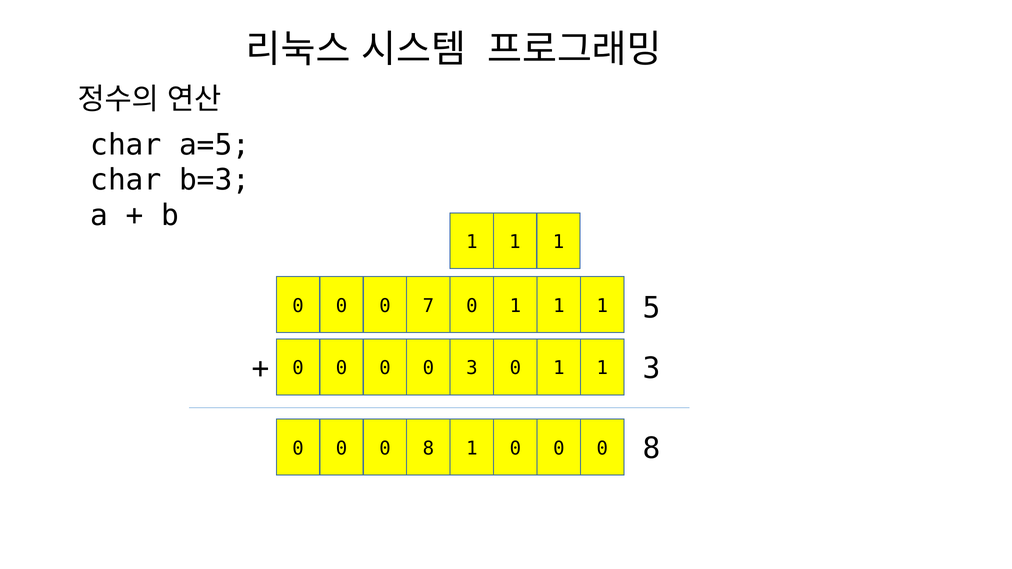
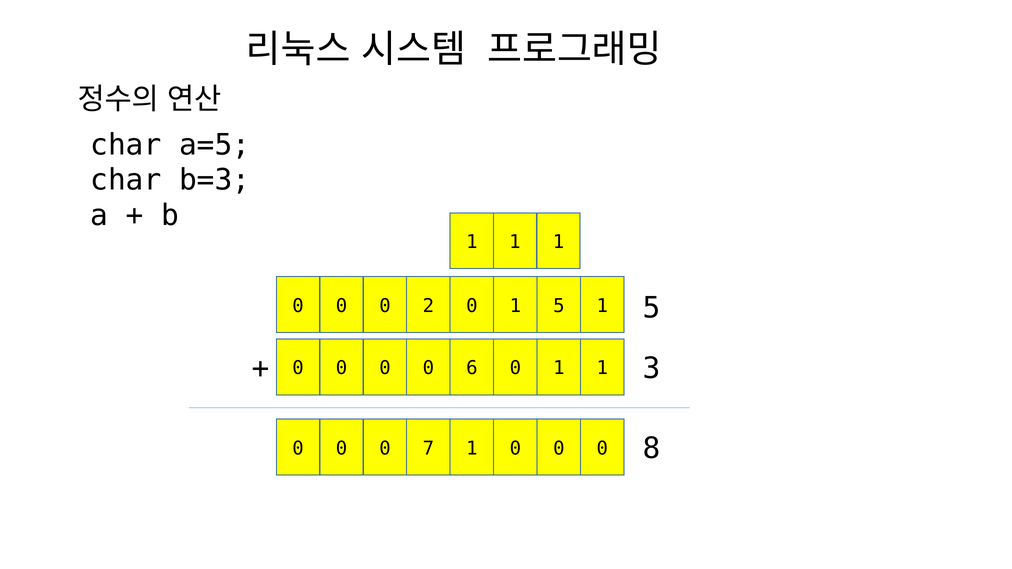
7: 7 -> 2
1 at (559, 306): 1 -> 5
0 3: 3 -> 6
0 8: 8 -> 7
